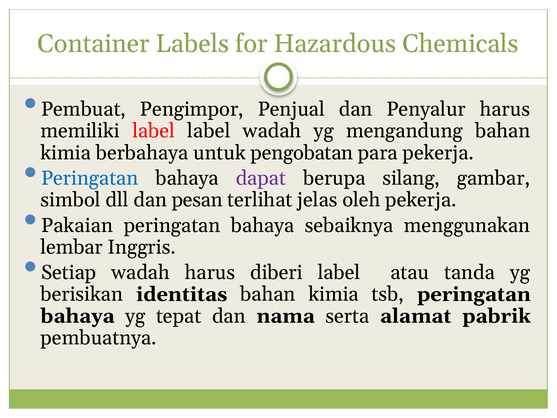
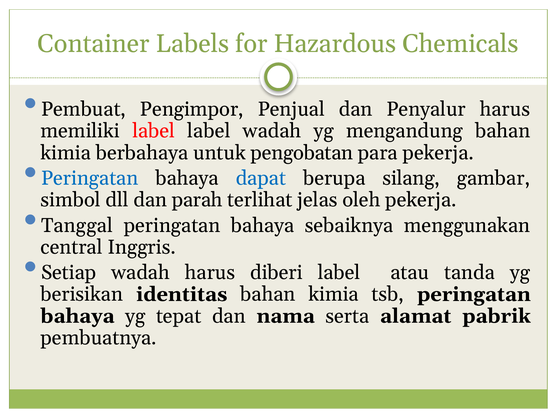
dapat colour: purple -> blue
pesan: pesan -> parah
Pakaian: Pakaian -> Tanggal
lembar: lembar -> central
